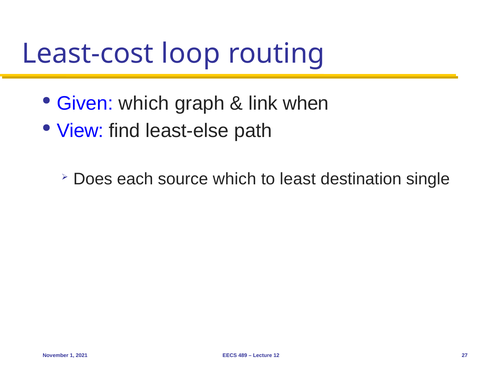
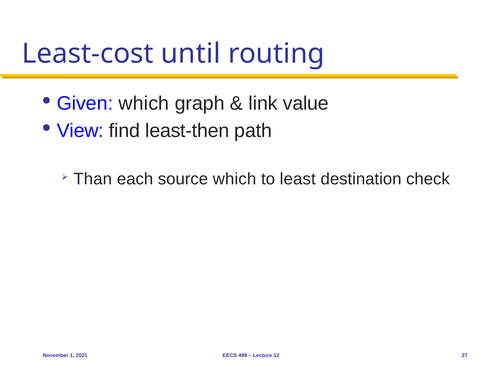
loop: loop -> until
when: when -> value
least-else: least-else -> least-then
Does: Does -> Than
single: single -> check
